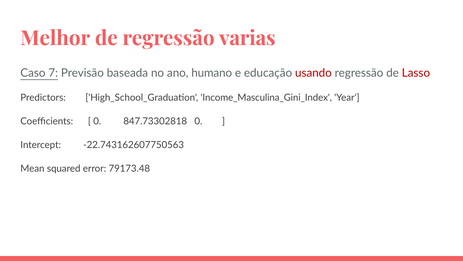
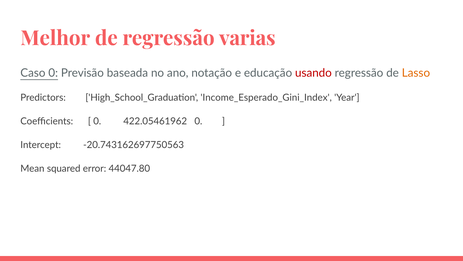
Caso 7: 7 -> 0
humano: humano -> notação
Lasso colour: red -> orange
Income_Masculina_Gini_Index: Income_Masculina_Gini_Index -> Income_Esperado_Gini_Index
847.73302818: 847.73302818 -> 422.05461962
-22.743162607750563: -22.743162607750563 -> -20.743162697750563
79173.48: 79173.48 -> 44047.80
